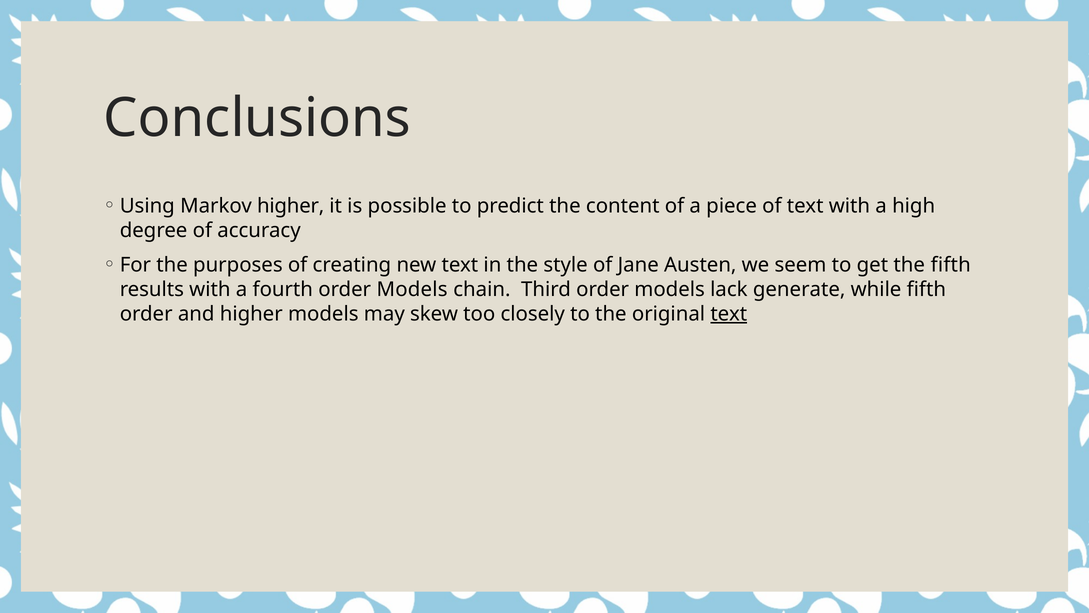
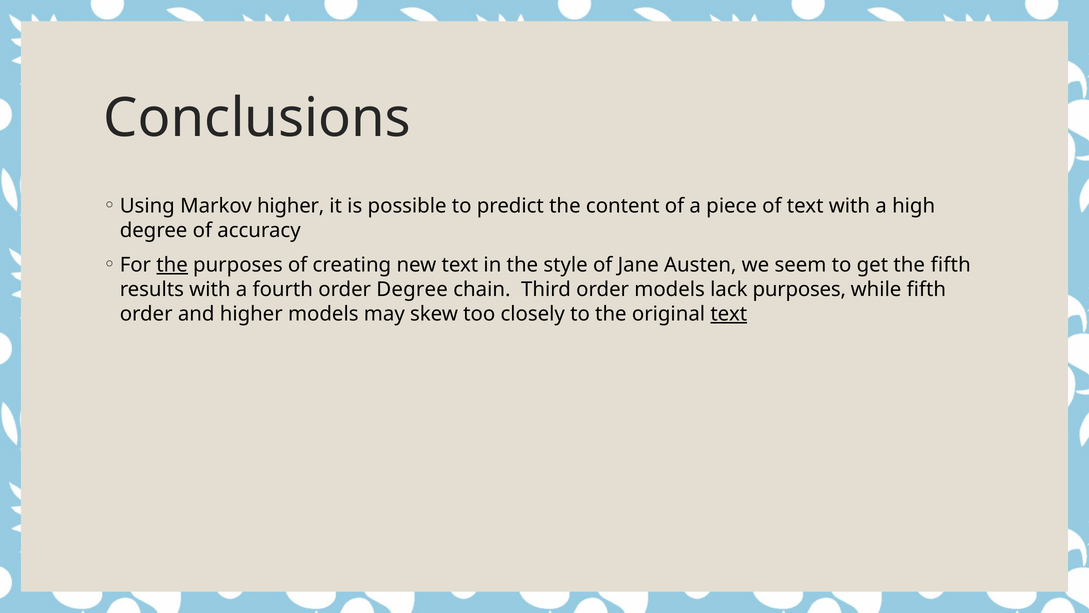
the at (172, 265) underline: none -> present
fourth order Models: Models -> Degree
lack generate: generate -> purposes
